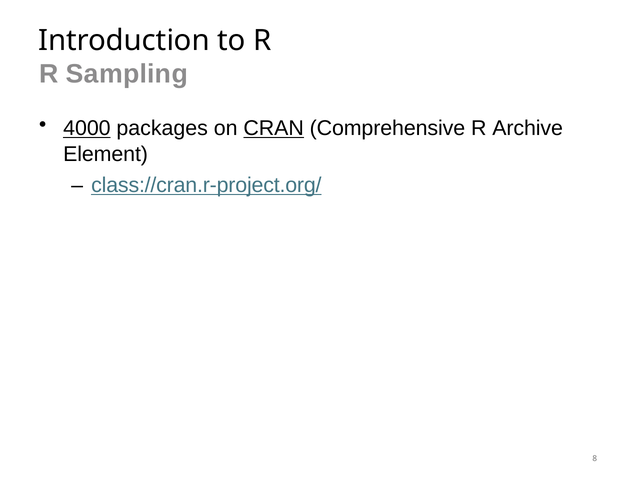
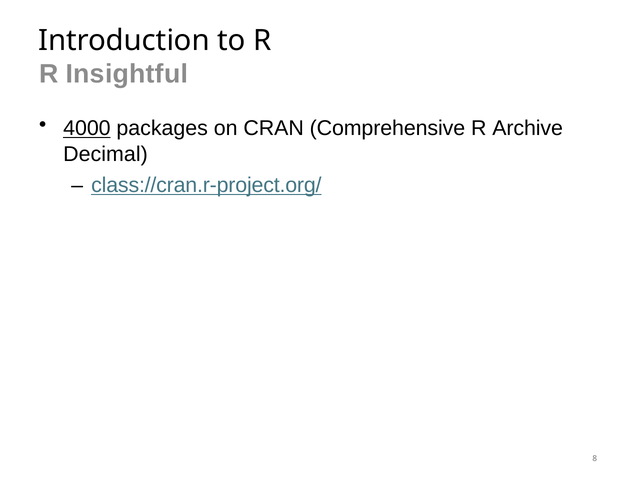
Sampling: Sampling -> Insightful
CRAN underline: present -> none
Element: Element -> Decimal
